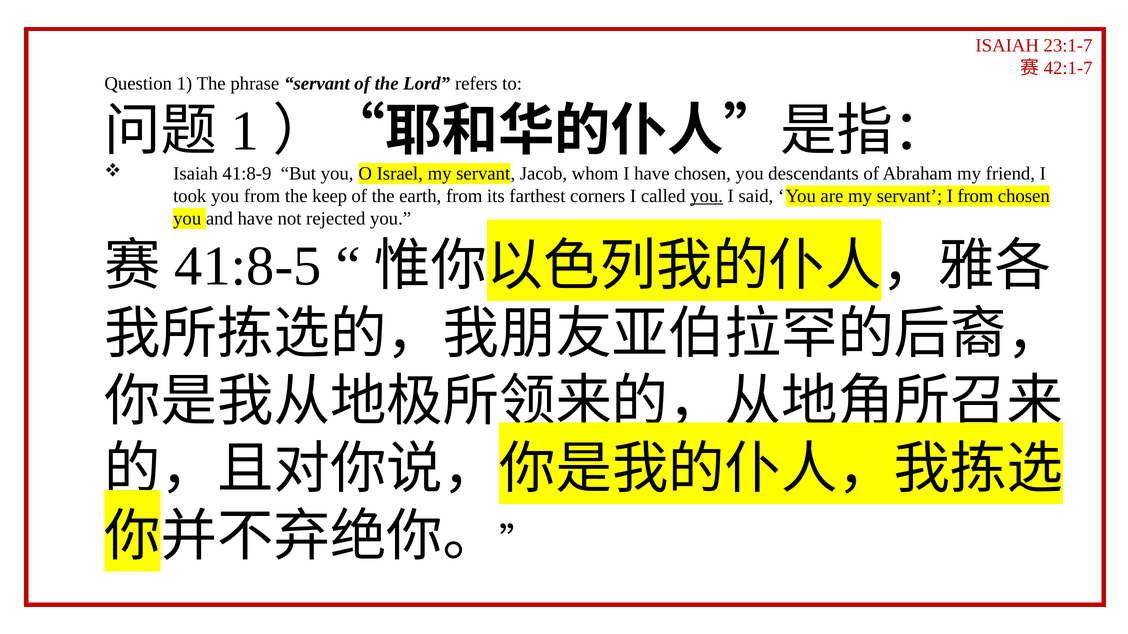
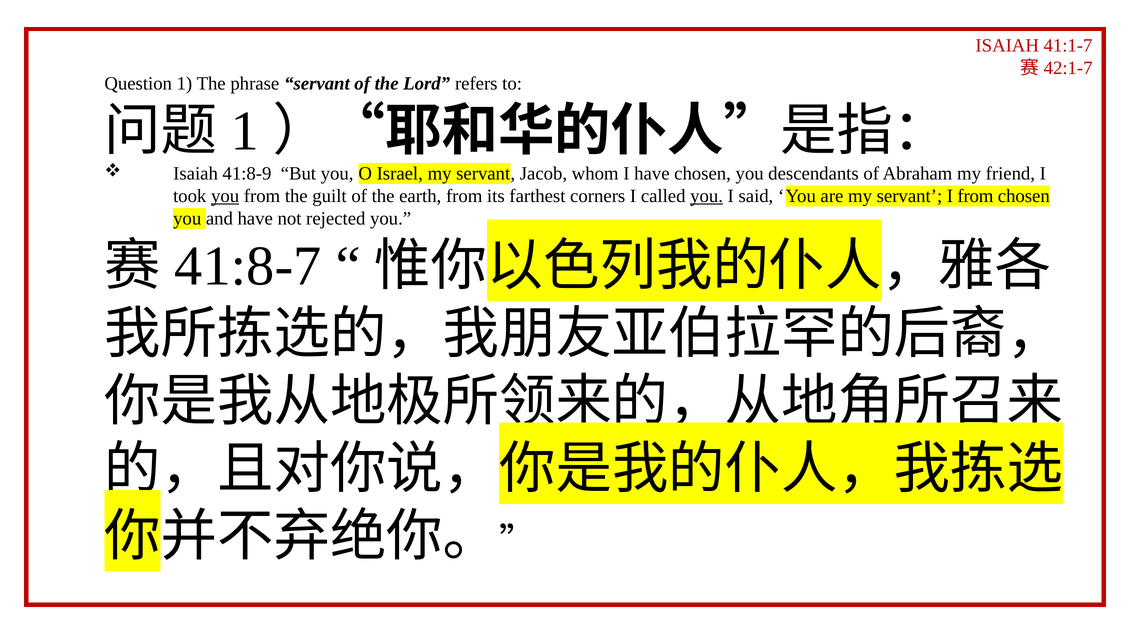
23:1-7: 23:1-7 -> 41:1-7
you at (225, 196) underline: none -> present
keep: keep -> guilt
41:8-5: 41:8-5 -> 41:8-7
